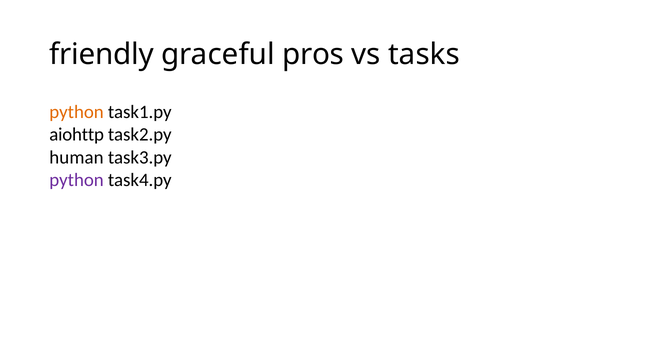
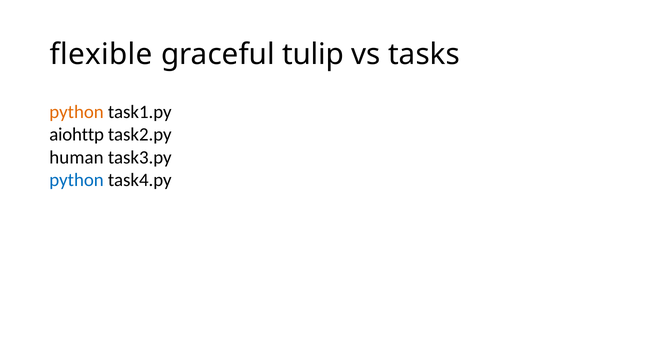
friendly: friendly -> flexible
pros: pros -> tulip
python at (77, 180) colour: purple -> blue
